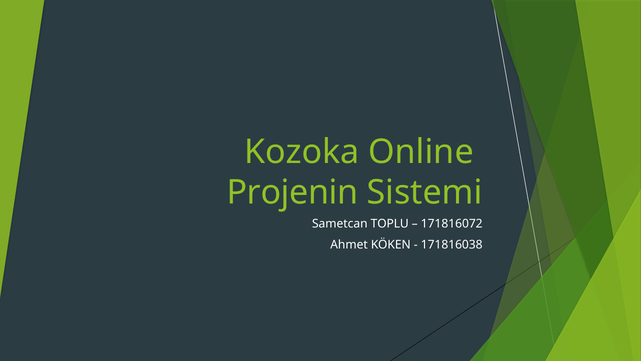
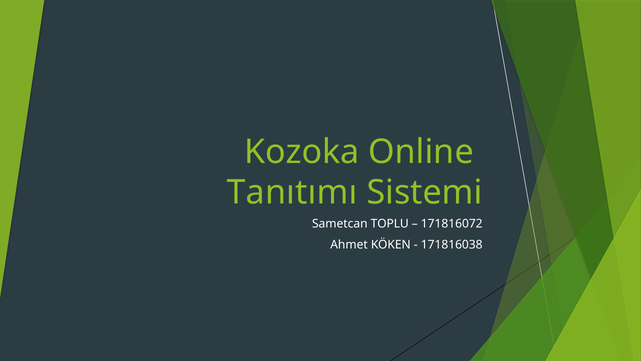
Projenin: Projenin -> Tanıtımı
